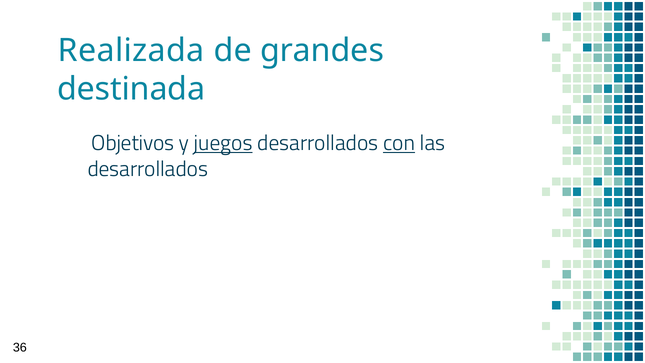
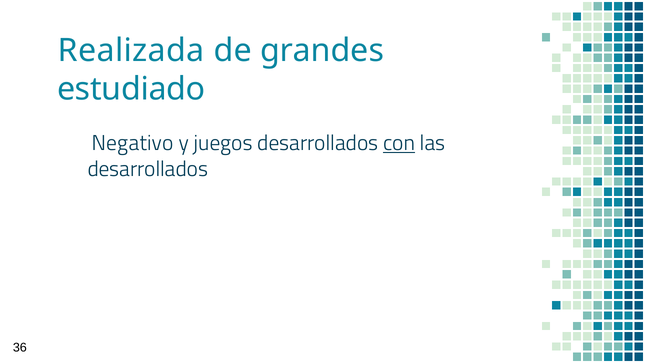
destinada: destinada -> estudiado
Objetivos: Objetivos -> Negativo
juegos underline: present -> none
